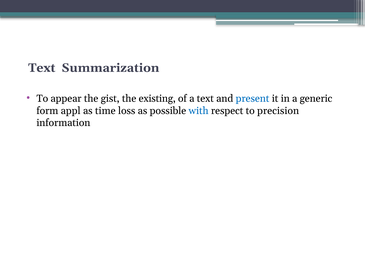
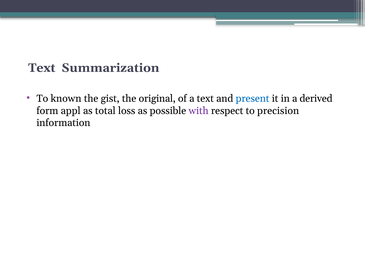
appear: appear -> known
existing: existing -> original
generic: generic -> derived
time: time -> total
with colour: blue -> purple
